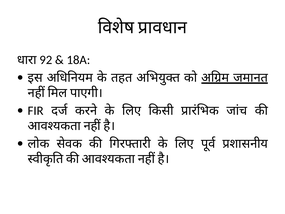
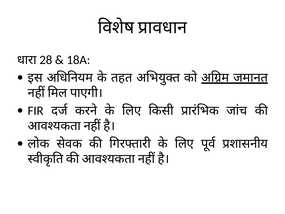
92: 92 -> 28
